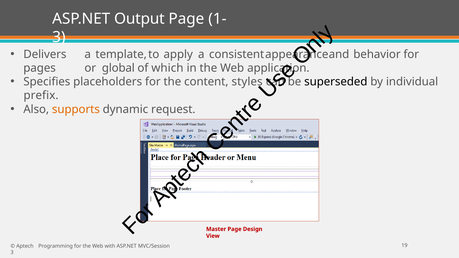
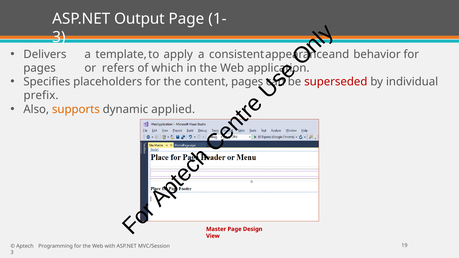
global: global -> refers
content styles: styles -> pages
superseded colour: black -> red
request: request -> applied
